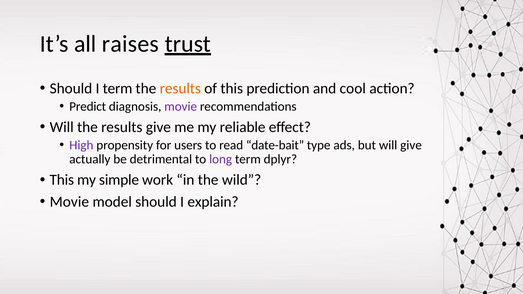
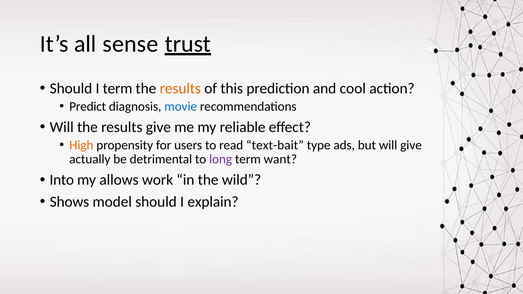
raises: raises -> sense
movie at (181, 106) colour: purple -> blue
High colour: purple -> orange
date-bait: date-bait -> text-bait
dplyr: dplyr -> want
This at (62, 180): This -> Into
simple: simple -> allows
Movie at (69, 202): Movie -> Shows
